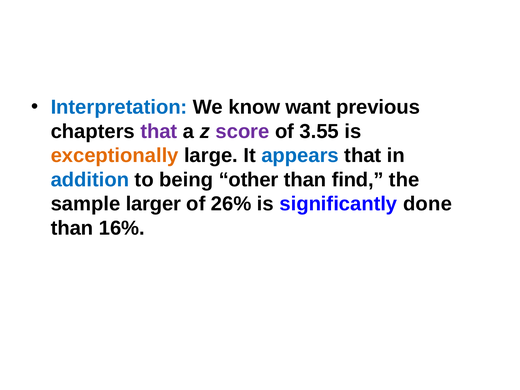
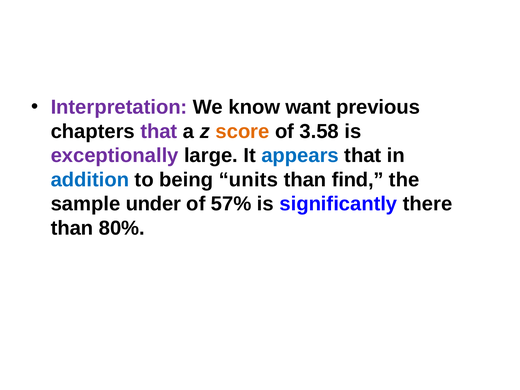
Interpretation colour: blue -> purple
score colour: purple -> orange
3.55: 3.55 -> 3.58
exceptionally colour: orange -> purple
other: other -> units
larger: larger -> under
26%: 26% -> 57%
done: done -> there
16%: 16% -> 80%
